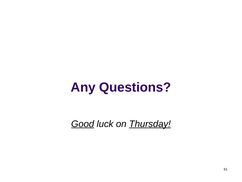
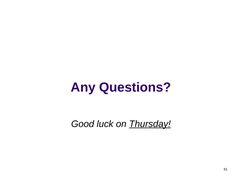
Good underline: present -> none
